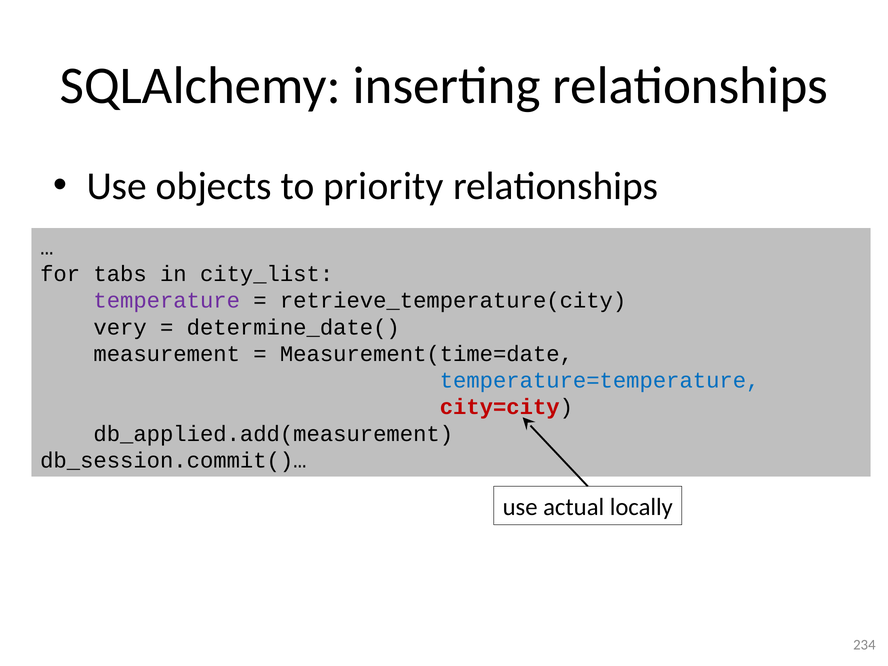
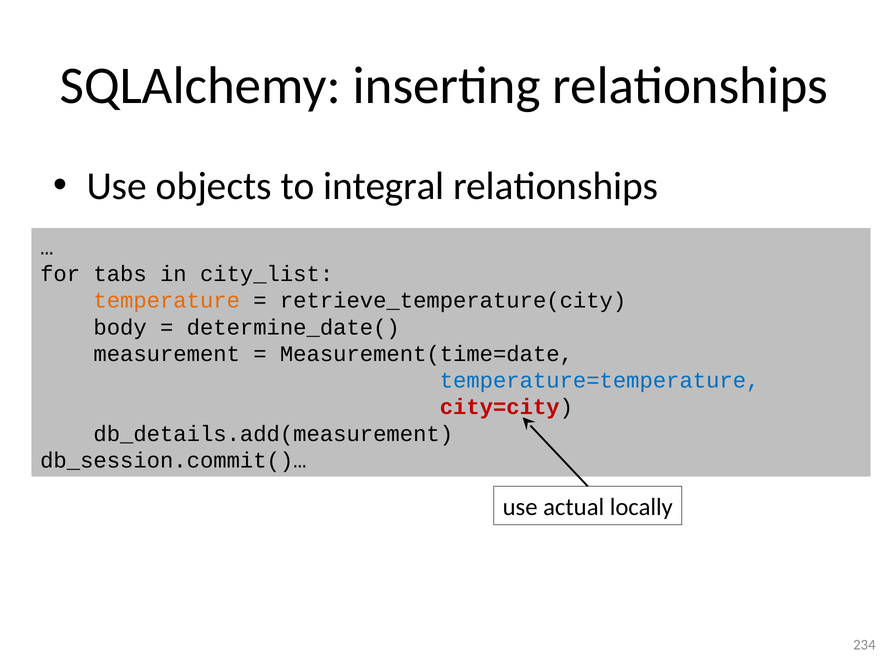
priority: priority -> integral
temperature colour: purple -> orange
very: very -> body
db_applied.add(measurement: db_applied.add(measurement -> db_details.add(measurement
